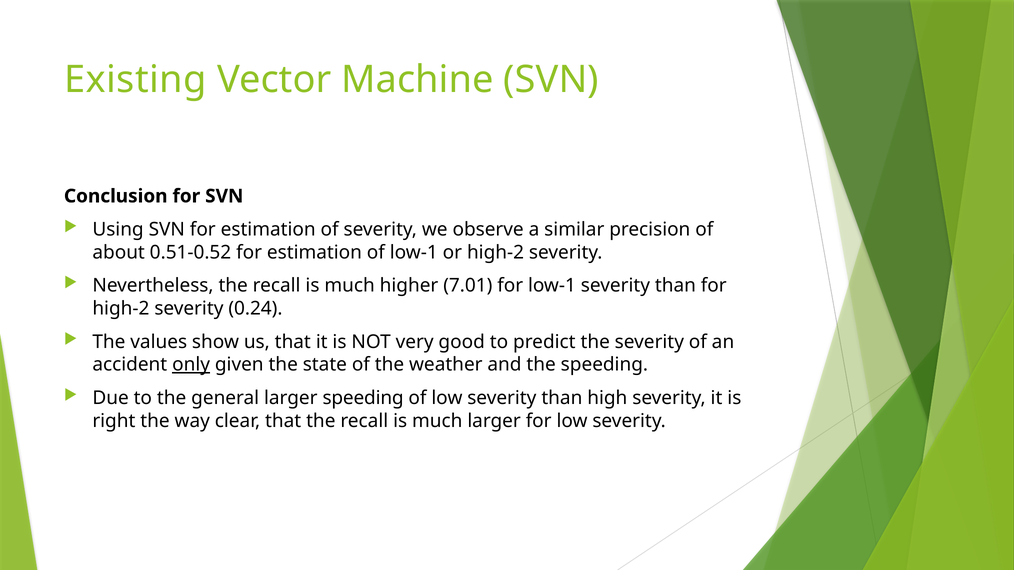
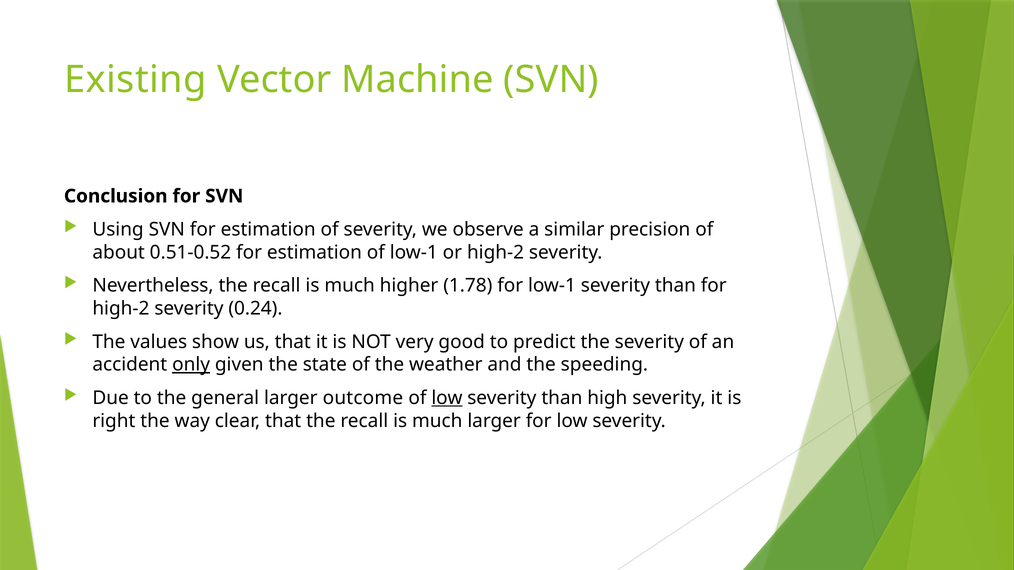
7.01: 7.01 -> 1.78
larger speeding: speeding -> outcome
low at (447, 398) underline: none -> present
